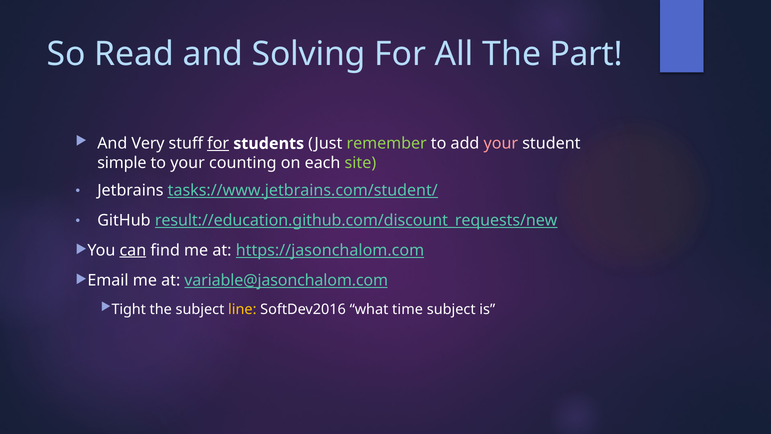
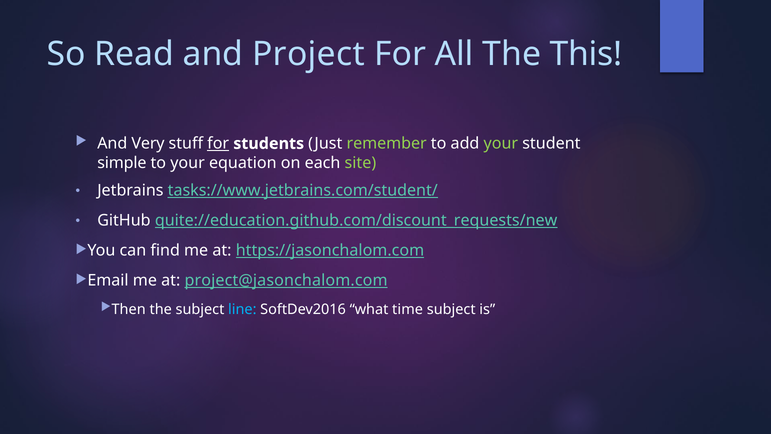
Solving: Solving -> Project
Part: Part -> This
your at (501, 143) colour: pink -> light green
counting: counting -> equation
result://education.github.com/discount_requests/new: result://education.github.com/discount_requests/new -> quite://education.github.com/discount_requests/new
can underline: present -> none
variable@jasonchalom.com: variable@jasonchalom.com -> project@jasonchalom.com
Tight: Tight -> Then
line colour: yellow -> light blue
